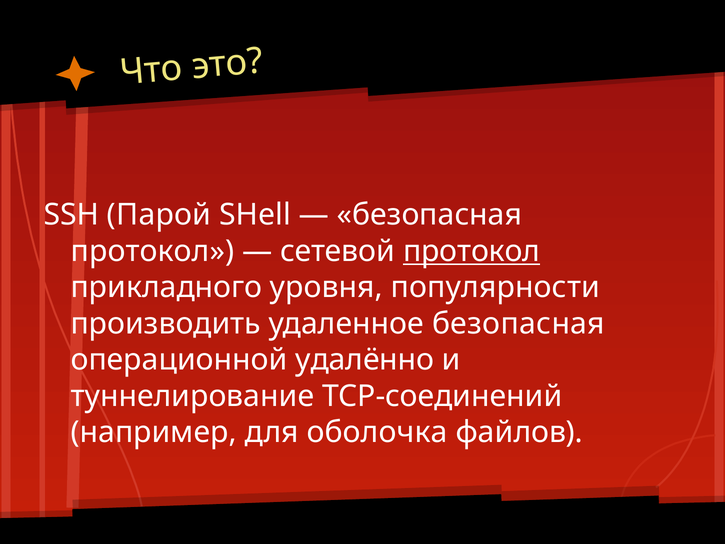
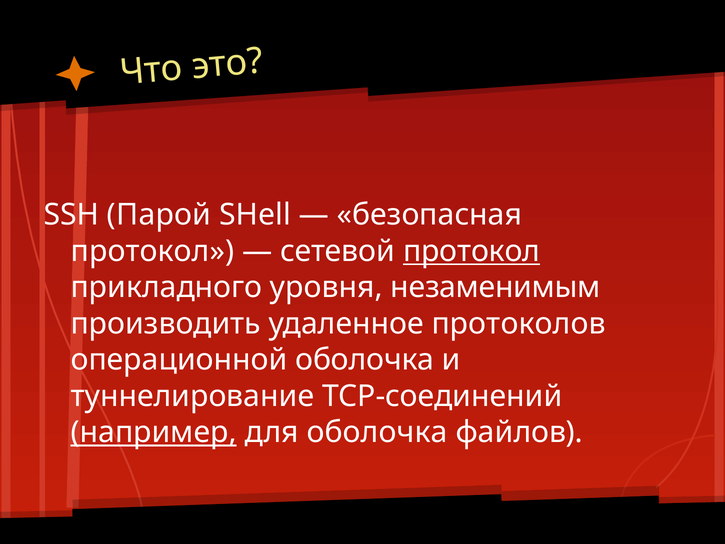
популярности: популярности -> незаменимым
удаленное безопасная: безопасная -> протоколов
операционной удалённо: удалённо -> оболочка
например underline: none -> present
